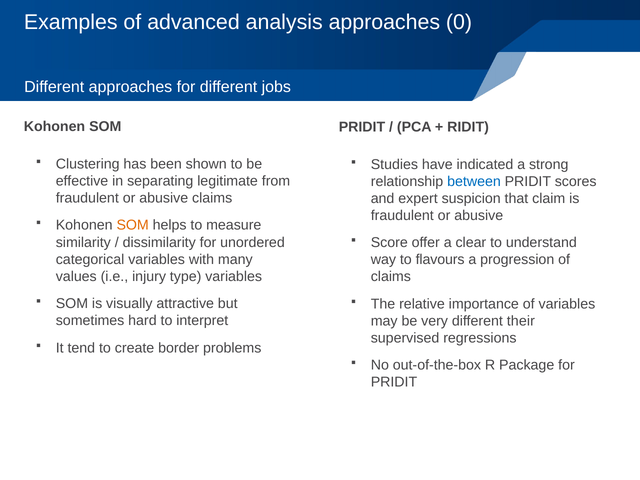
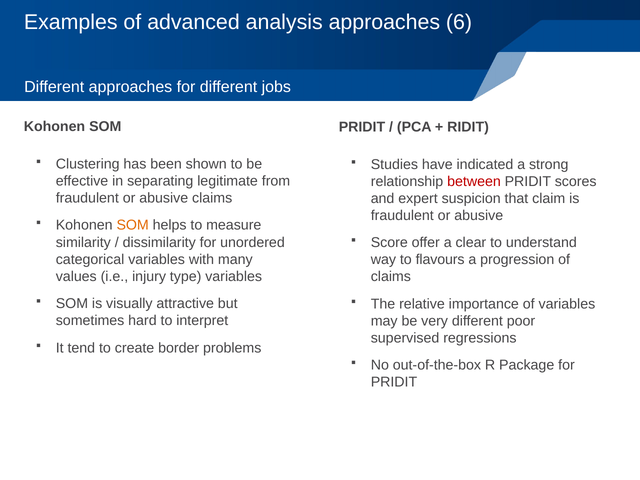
0: 0 -> 6
between colour: blue -> red
their: their -> poor
